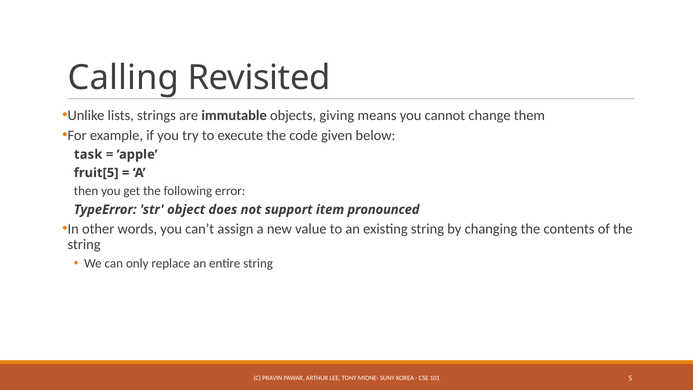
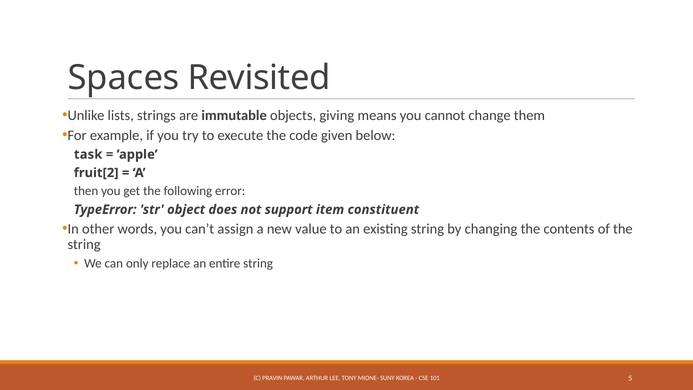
Calling: Calling -> Spaces
fruit[5: fruit[5 -> fruit[2
pronounced: pronounced -> constituent
